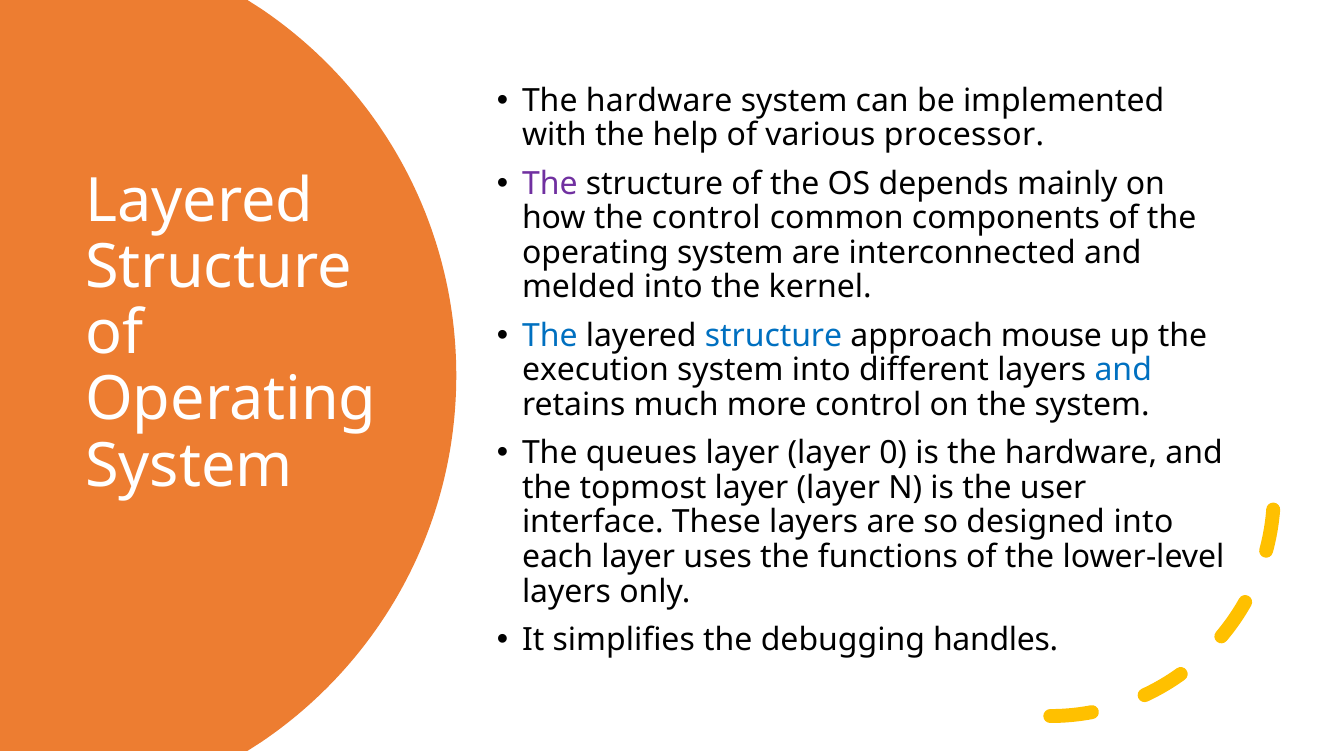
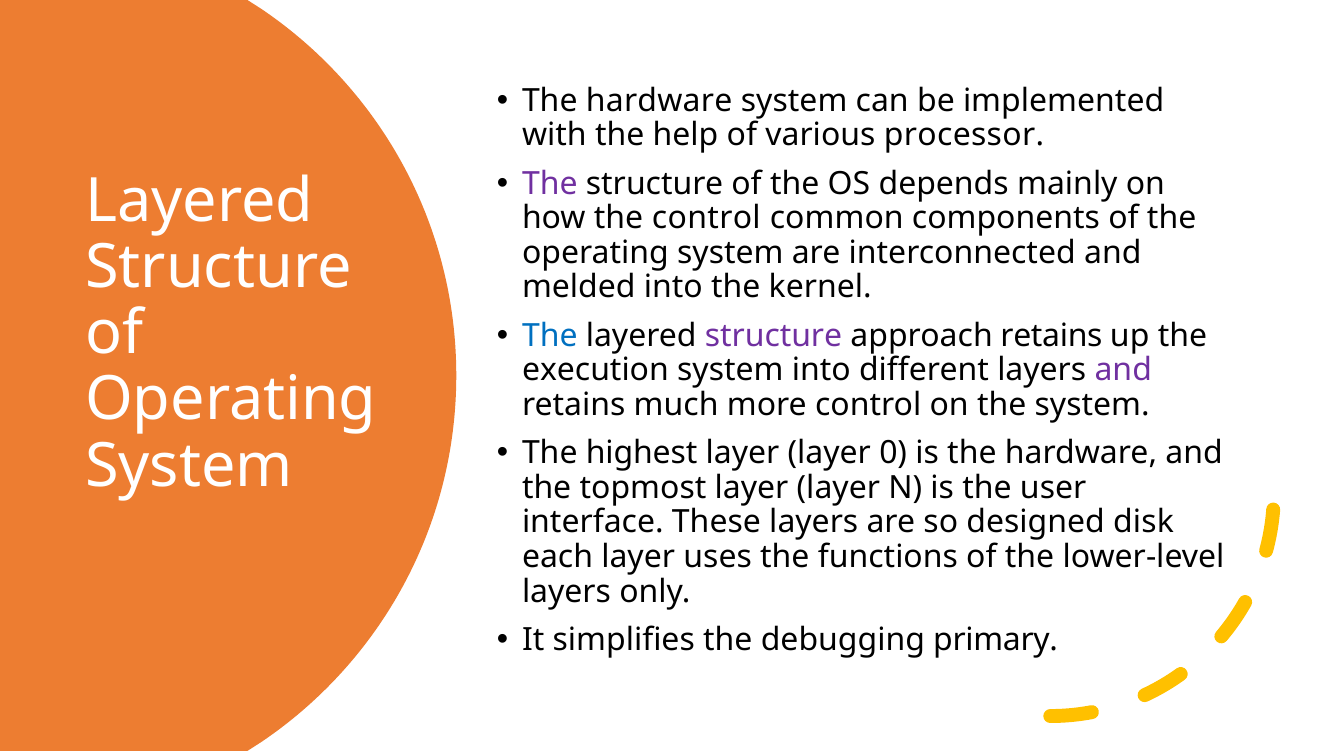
structure at (774, 336) colour: blue -> purple
approach mouse: mouse -> retains
and at (1123, 370) colour: blue -> purple
queues: queues -> highest
designed into: into -> disk
handles: handles -> primary
